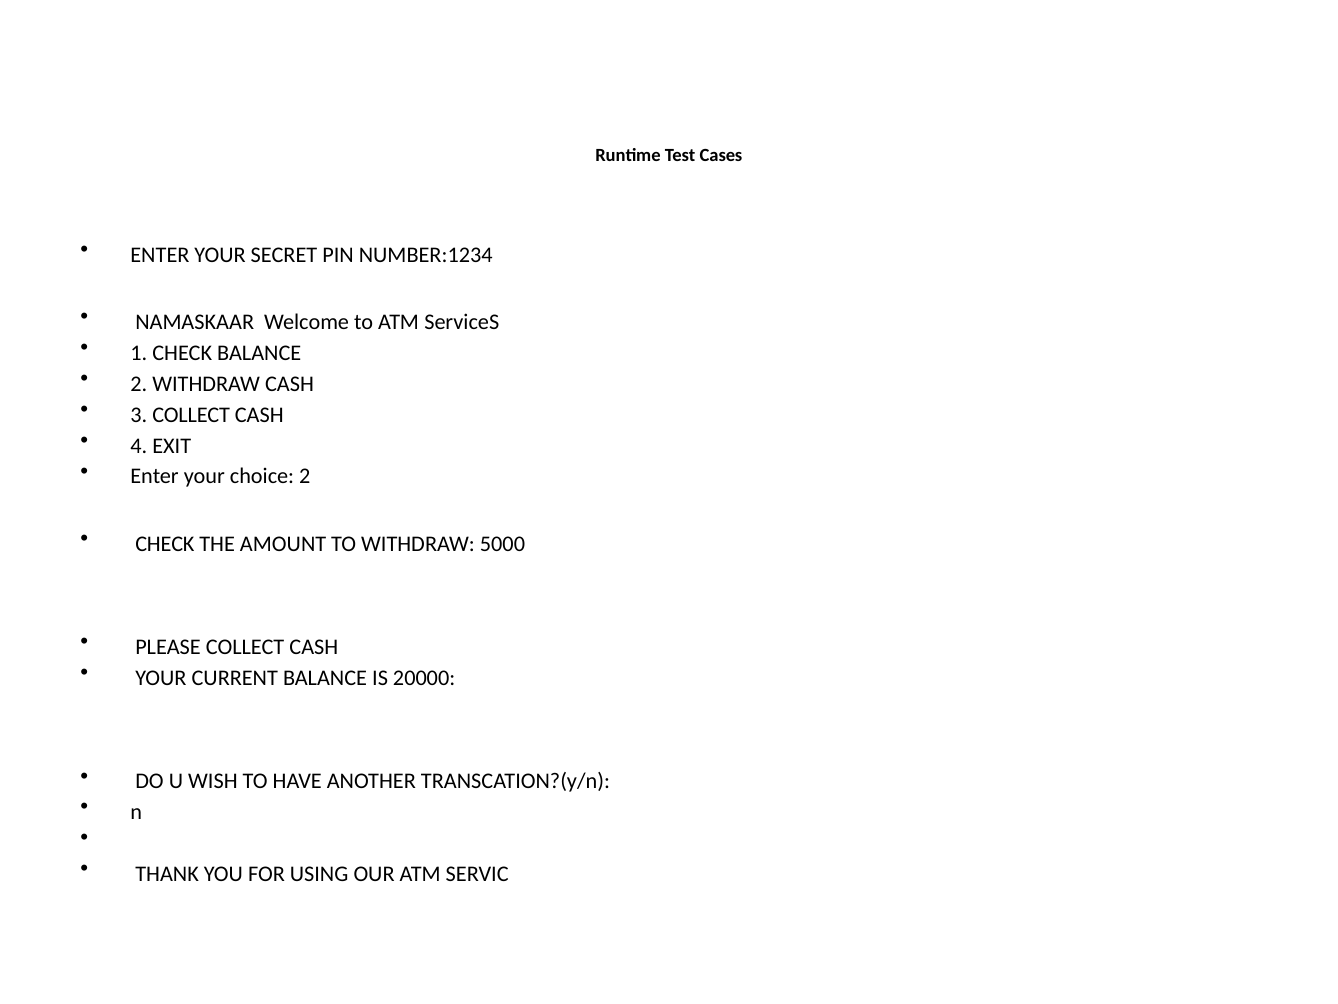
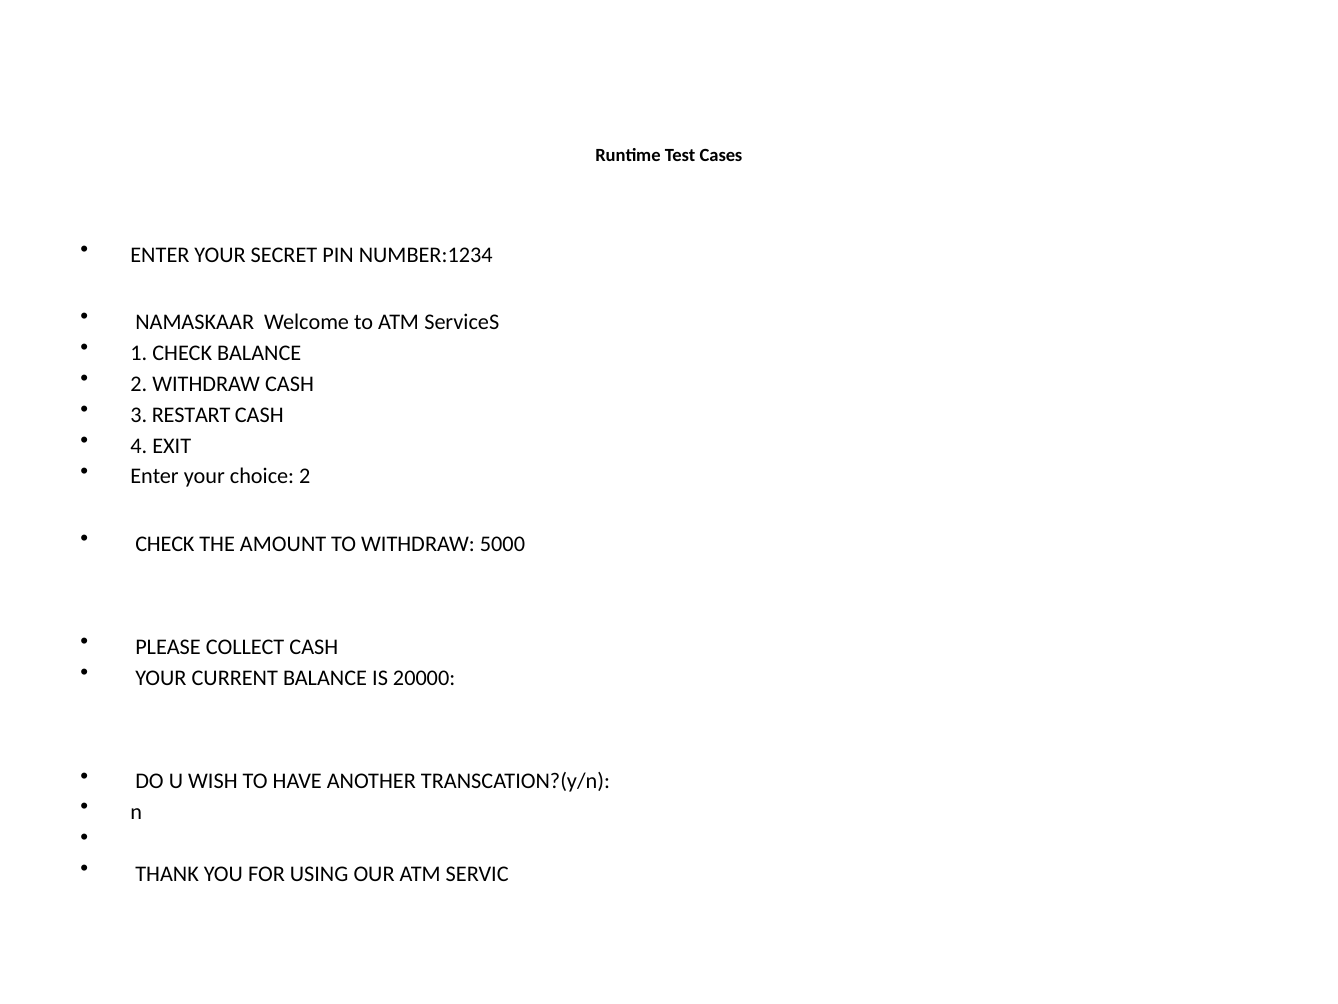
3 COLLECT: COLLECT -> RESTART
